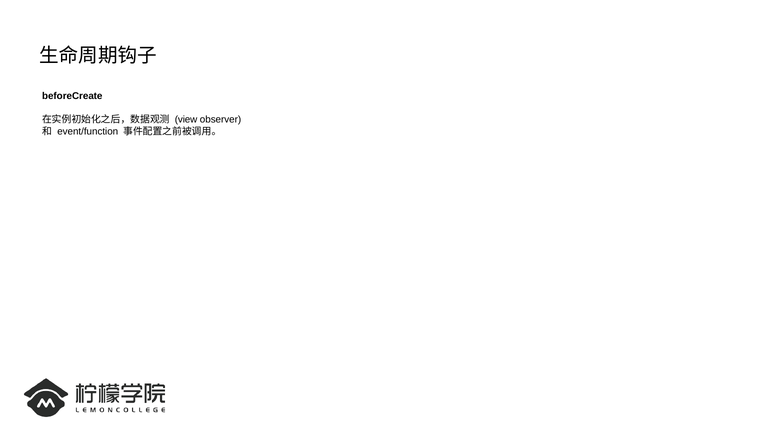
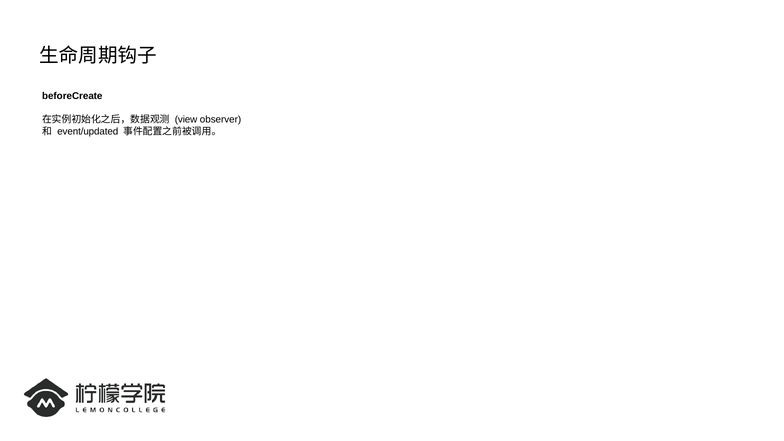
event/function: event/function -> event/updated
